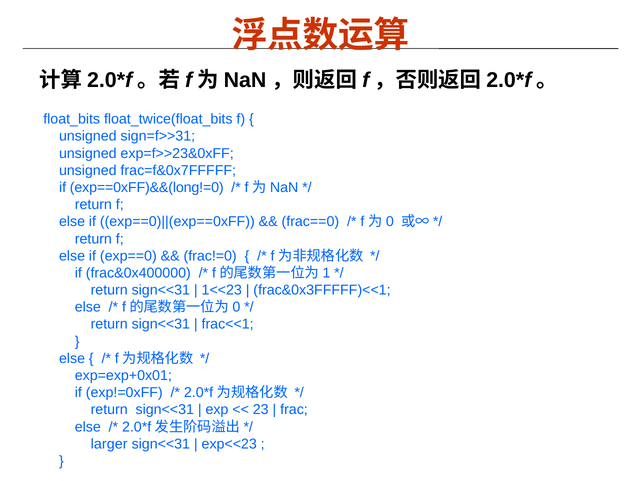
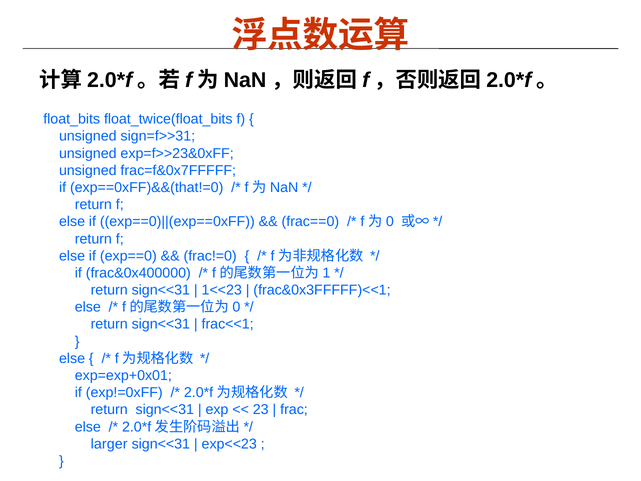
exp==0xFF)&&(long!=0: exp==0xFF)&&(long!=0 -> exp==0xFF)&&(that!=0
